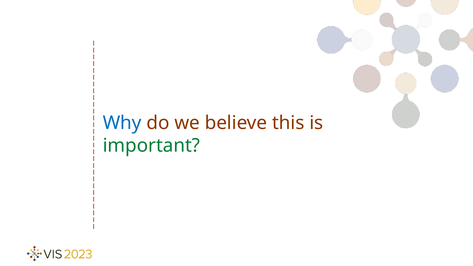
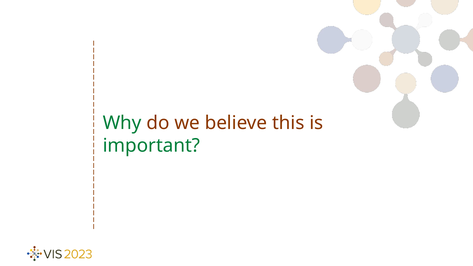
Why colour: blue -> green
